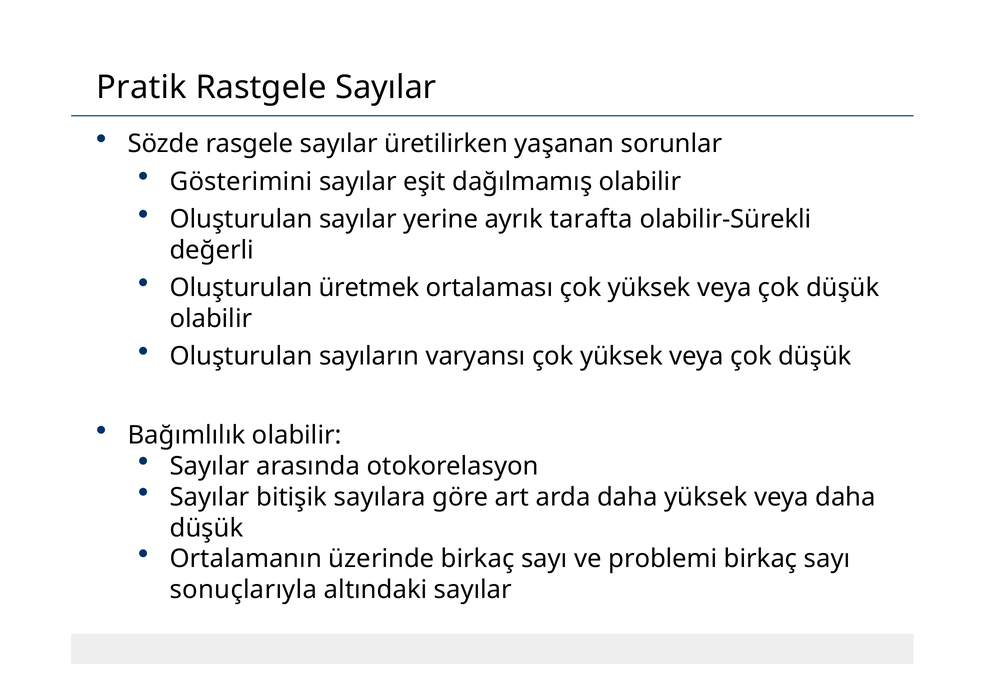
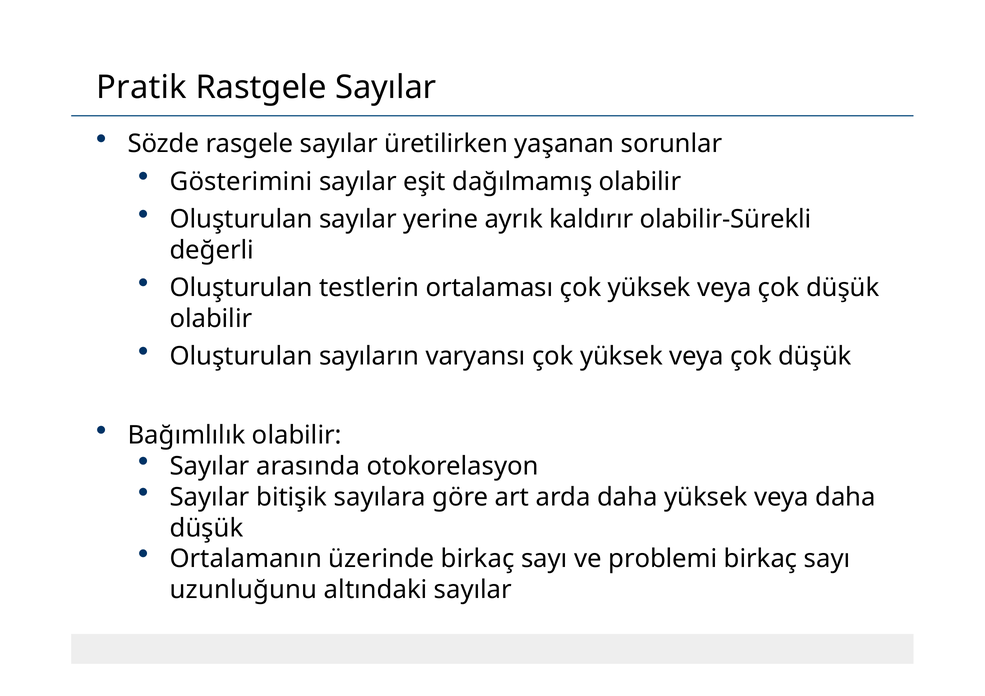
tarafta: tarafta -> kaldırır
üretmek: üretmek -> testlerin
sonuçlarıyla: sonuçlarıyla -> uzunluğunu
